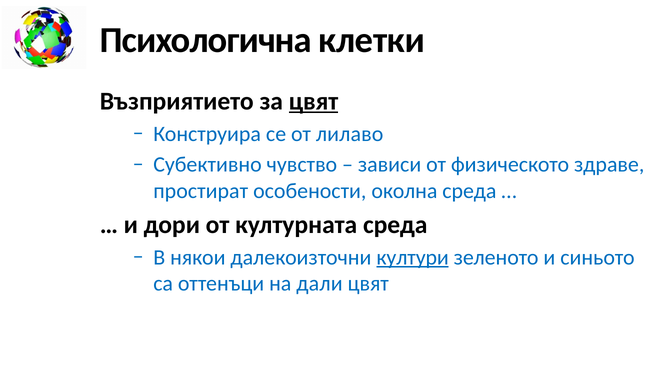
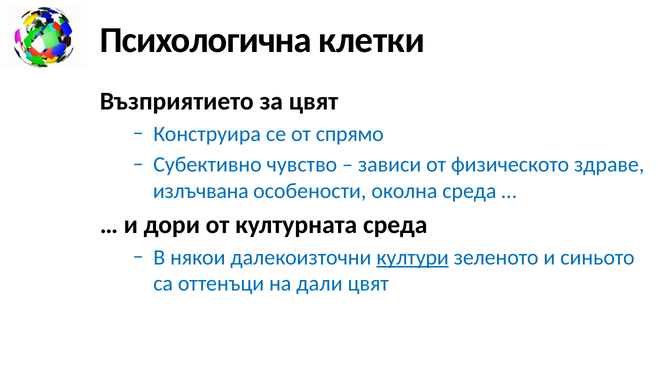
цвят at (314, 101) underline: present -> none
лилаво: лилаво -> спрямо
простират: простират -> излъчвана
